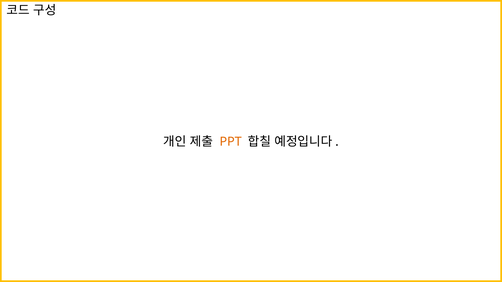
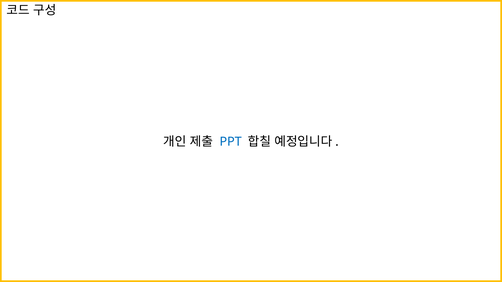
PPT colour: orange -> blue
